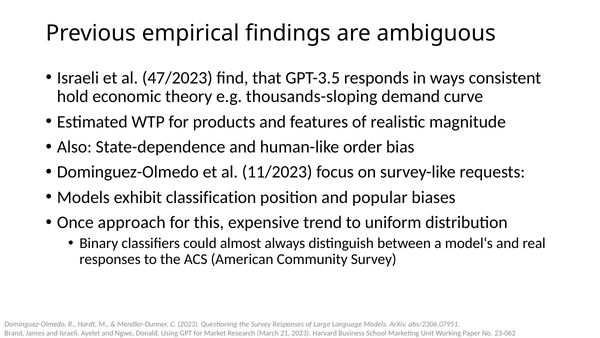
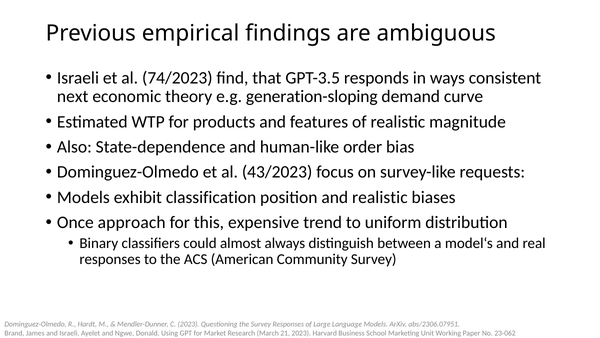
47/2023: 47/2023 -> 74/2023
hold: hold -> next
thousands-sloping: thousands-sloping -> generation-sloping
11/2023: 11/2023 -> 43/2023
and popular: popular -> realistic
